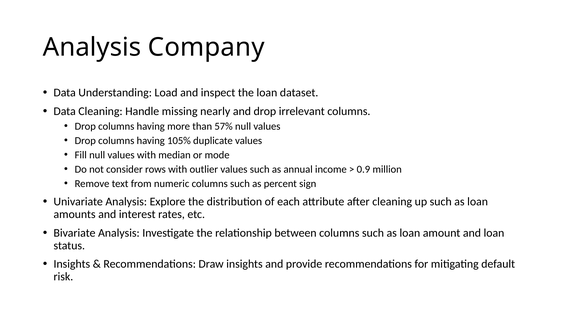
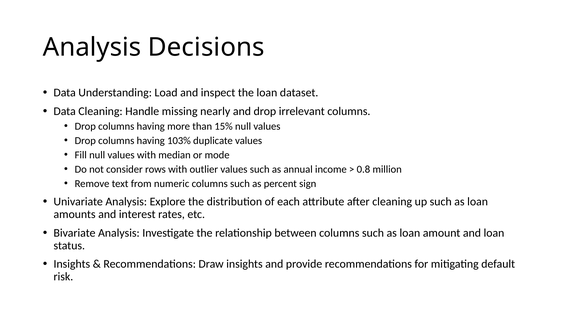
Company: Company -> Decisions
57%: 57% -> 15%
105%: 105% -> 103%
0.9: 0.9 -> 0.8
